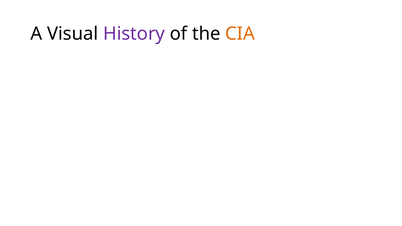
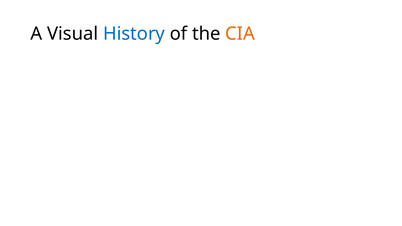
History colour: purple -> blue
